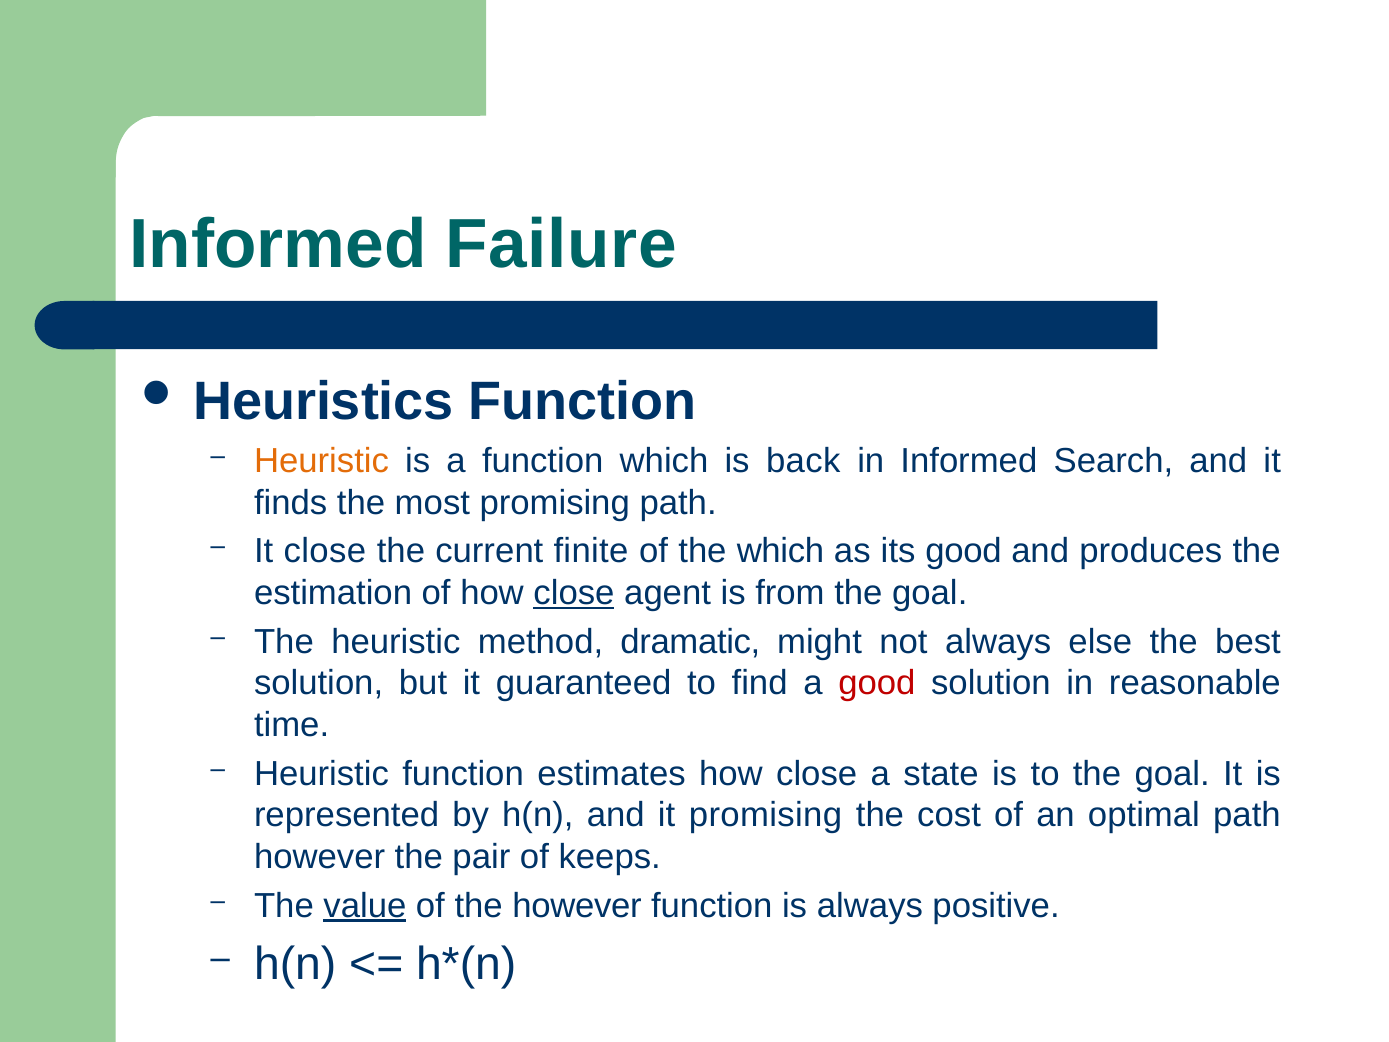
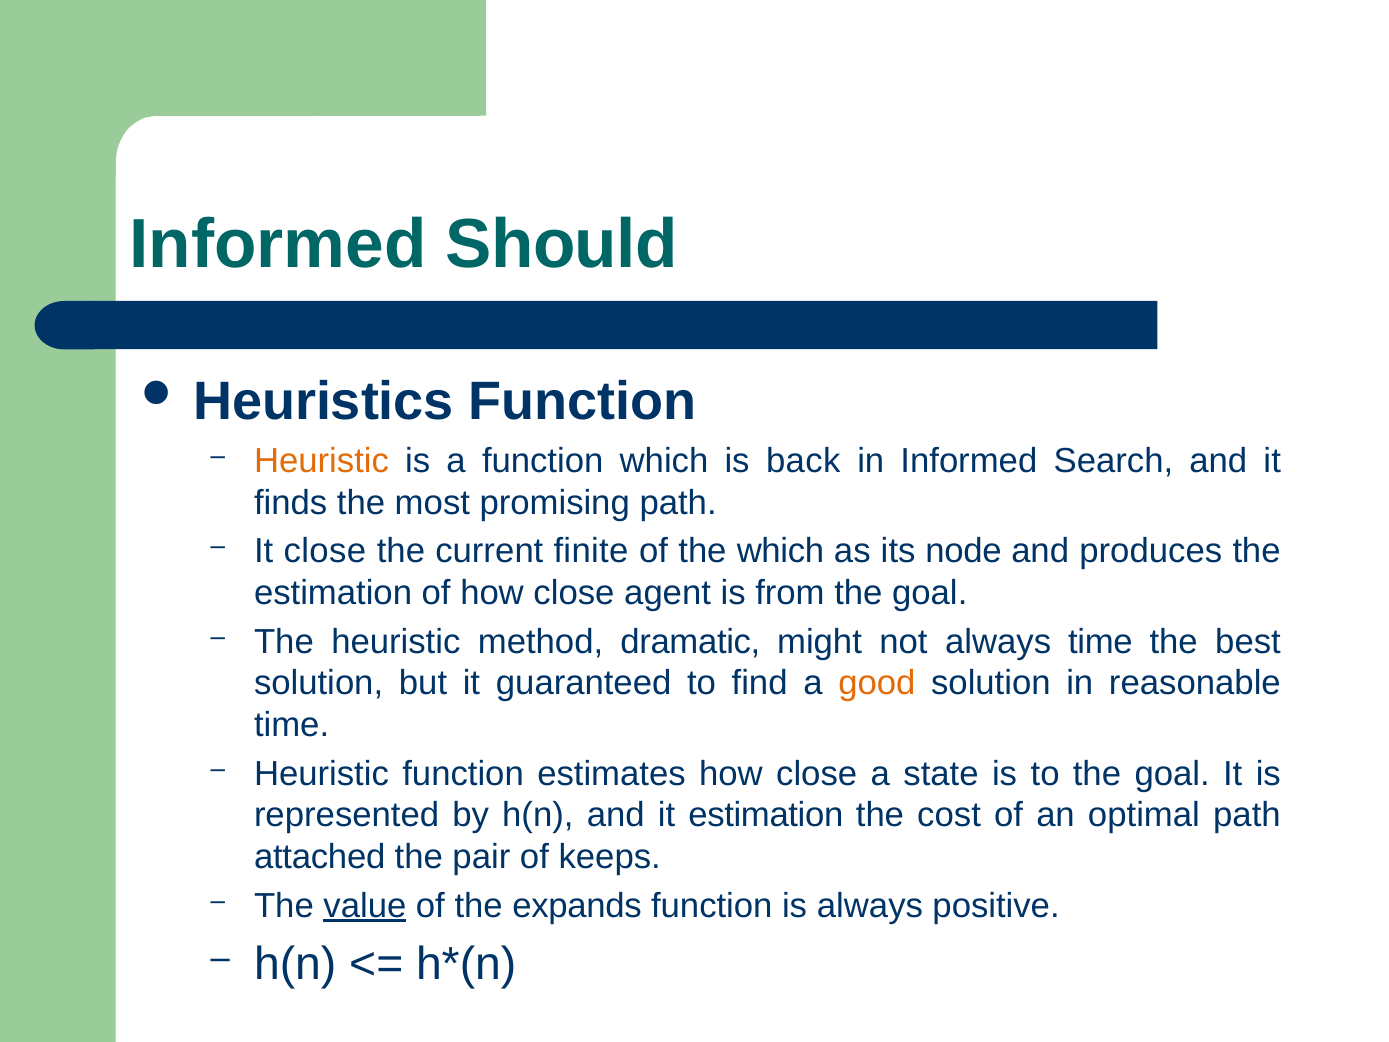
Failure: Failure -> Should
its good: good -> node
close at (574, 593) underline: present -> none
always else: else -> time
good at (877, 683) colour: red -> orange
it promising: promising -> estimation
however at (320, 857): however -> attached
the however: however -> expands
